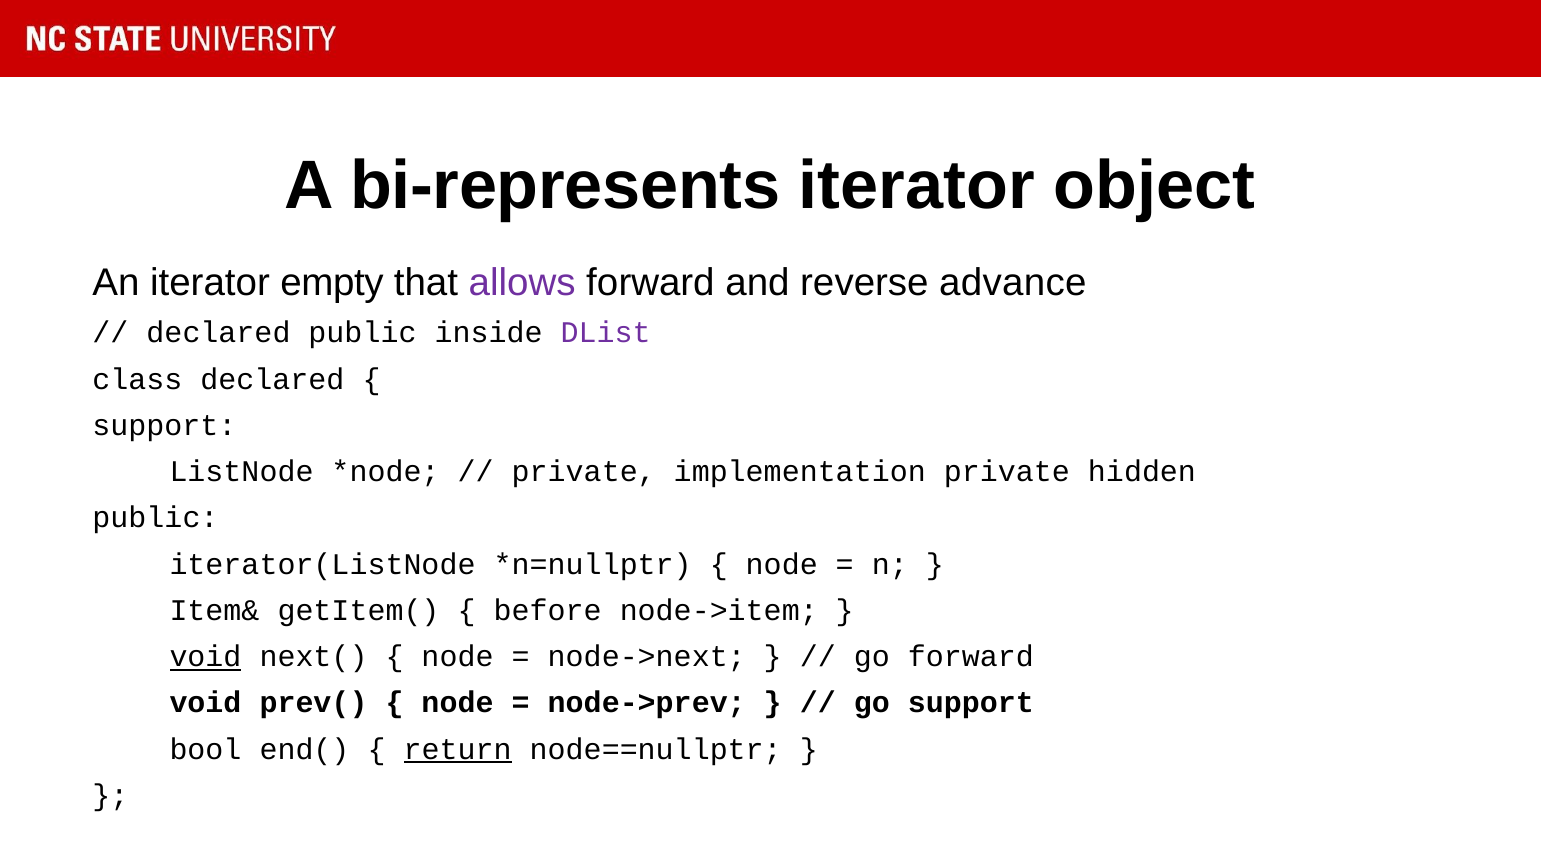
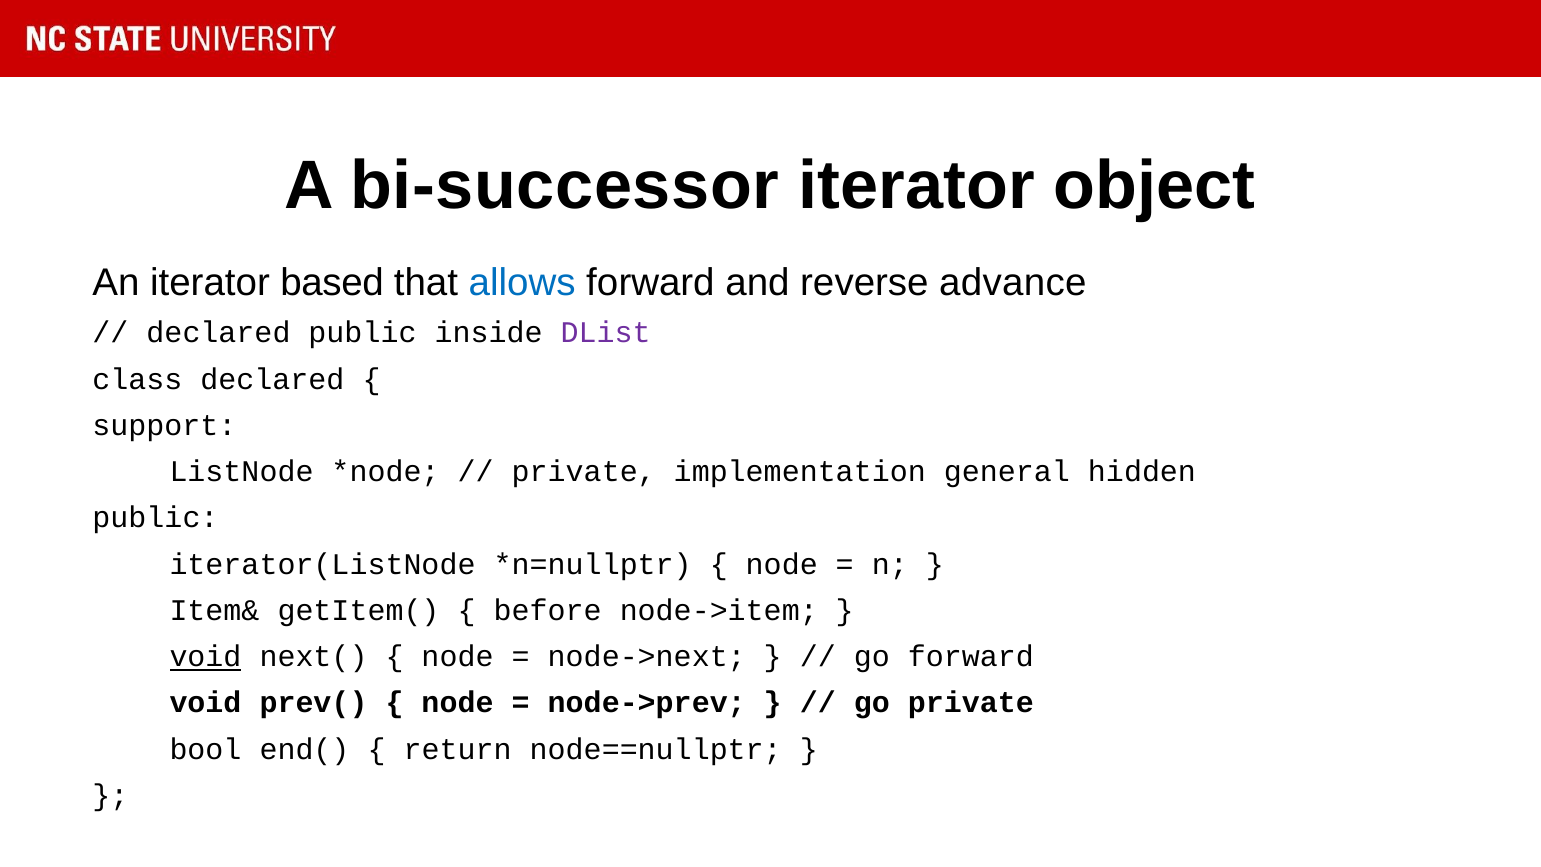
bi-represents: bi-represents -> bi-successor
empty: empty -> based
allows colour: purple -> blue
implementation private: private -> general
go support: support -> private
return underline: present -> none
